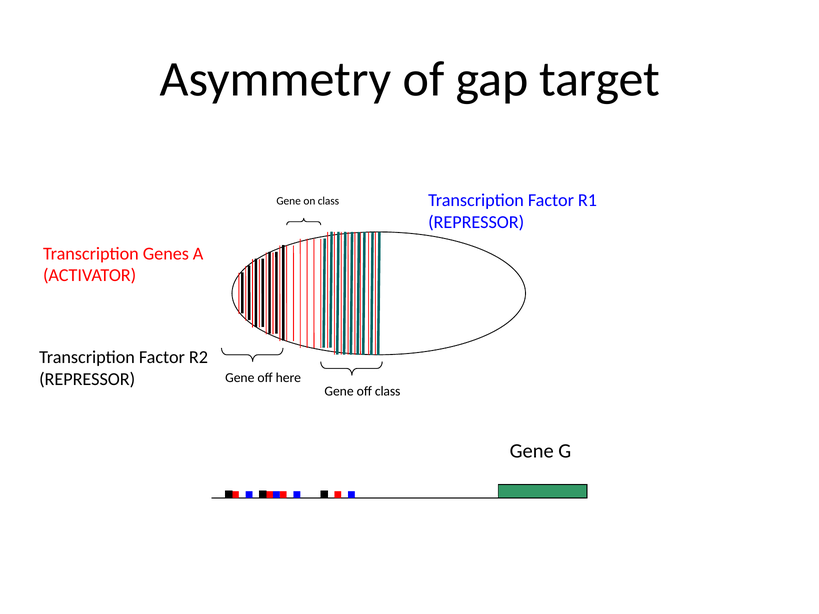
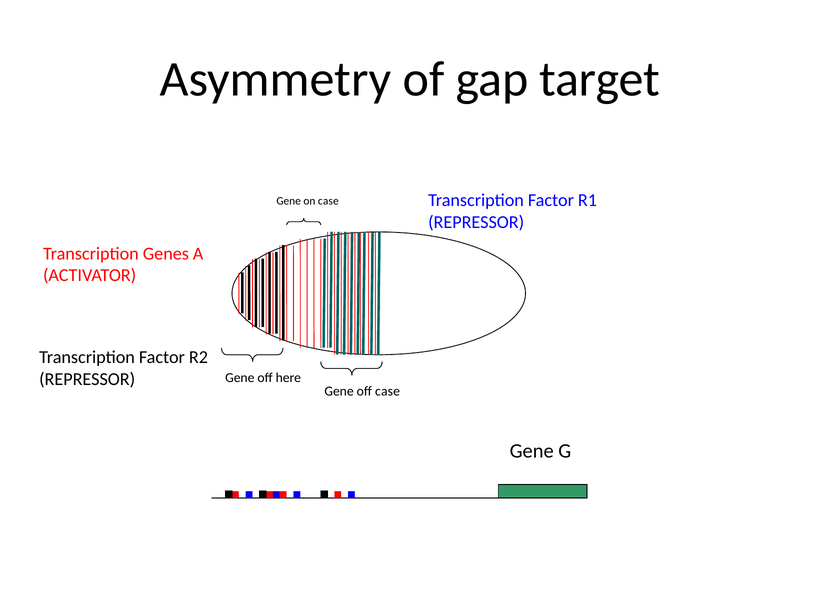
on class: class -> case
off class: class -> case
